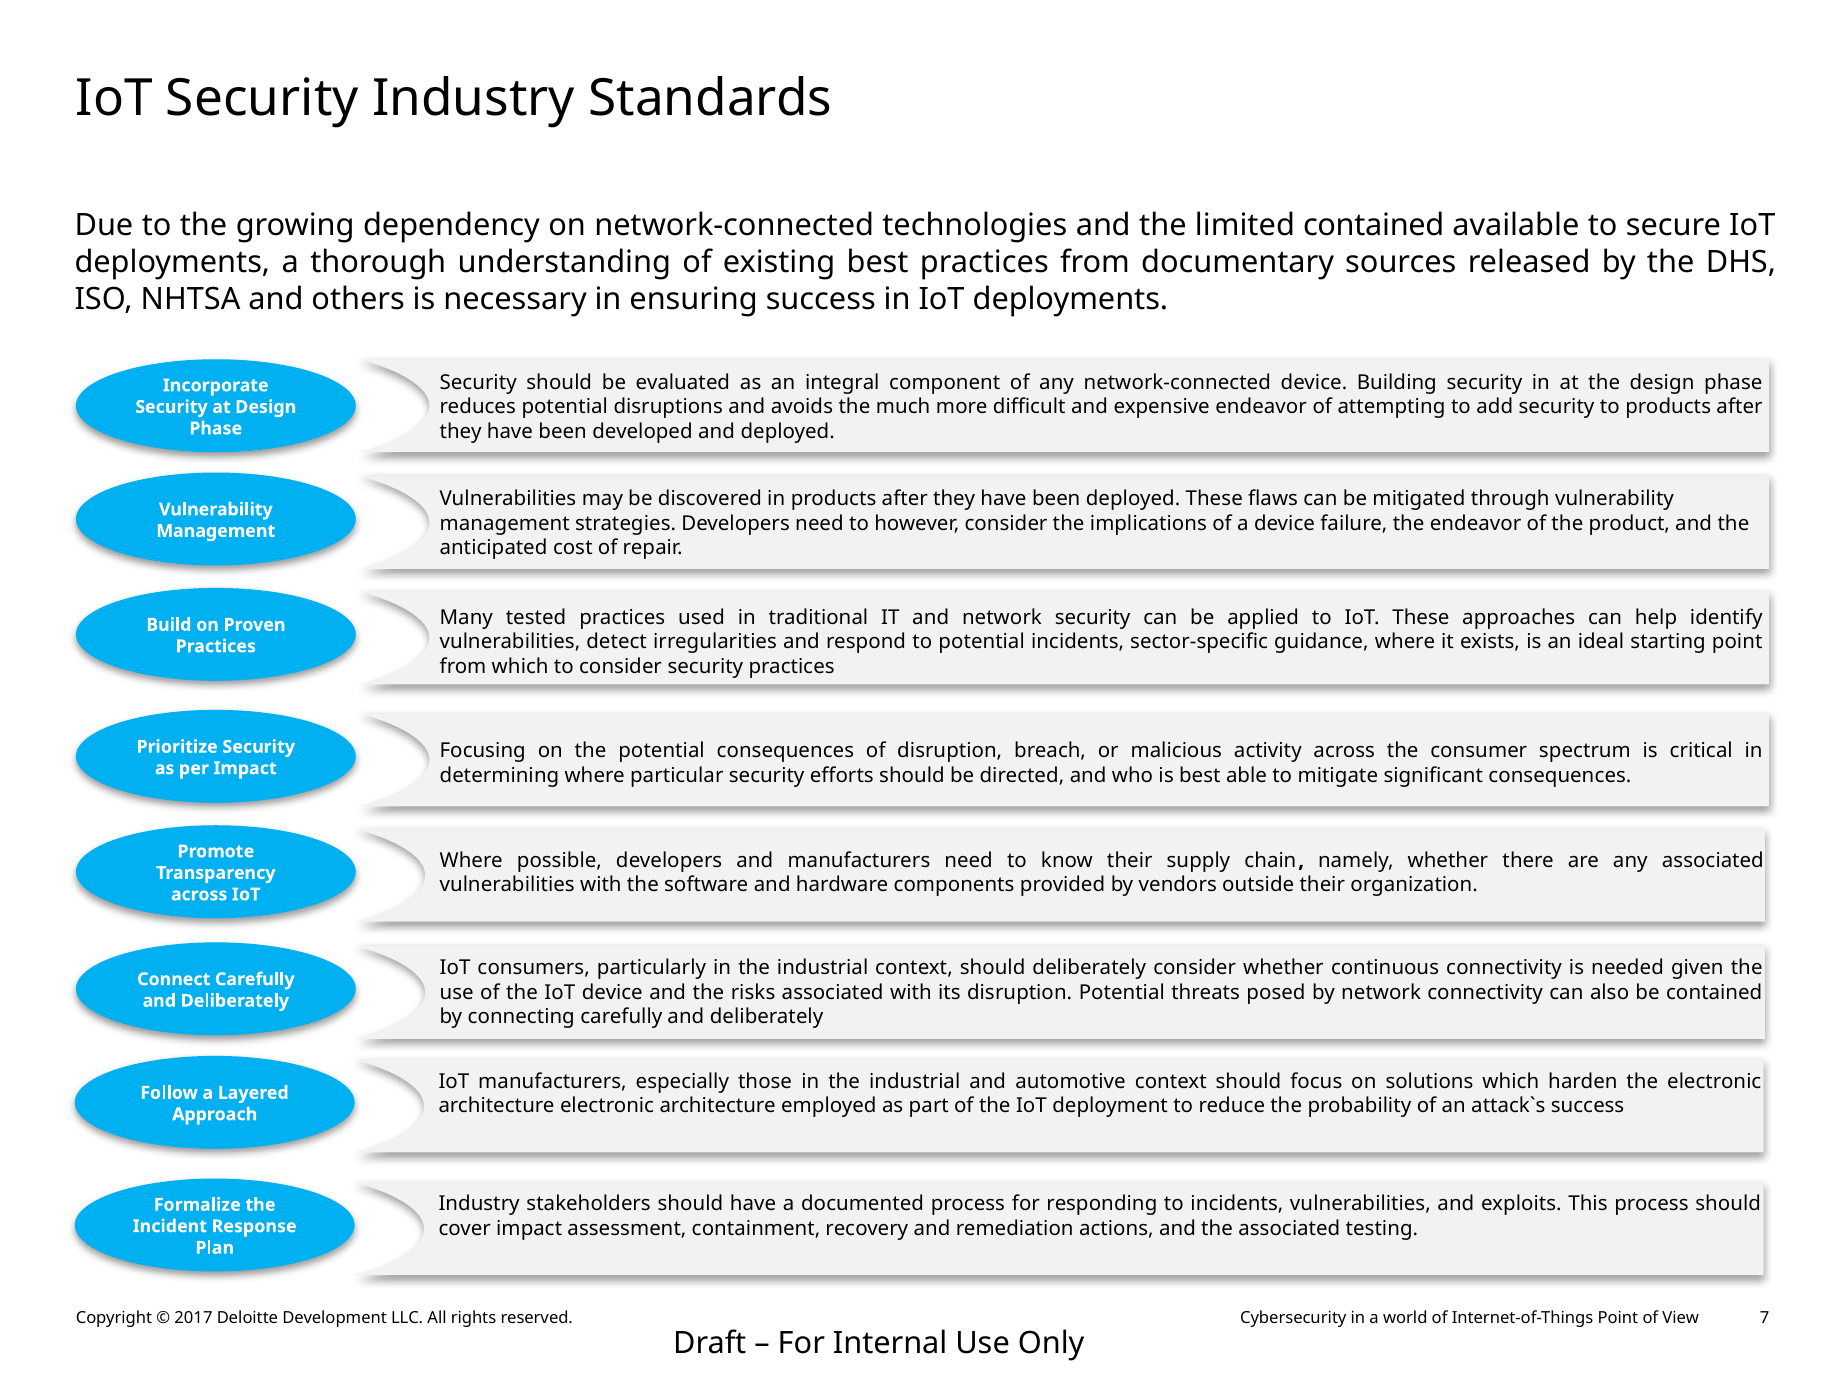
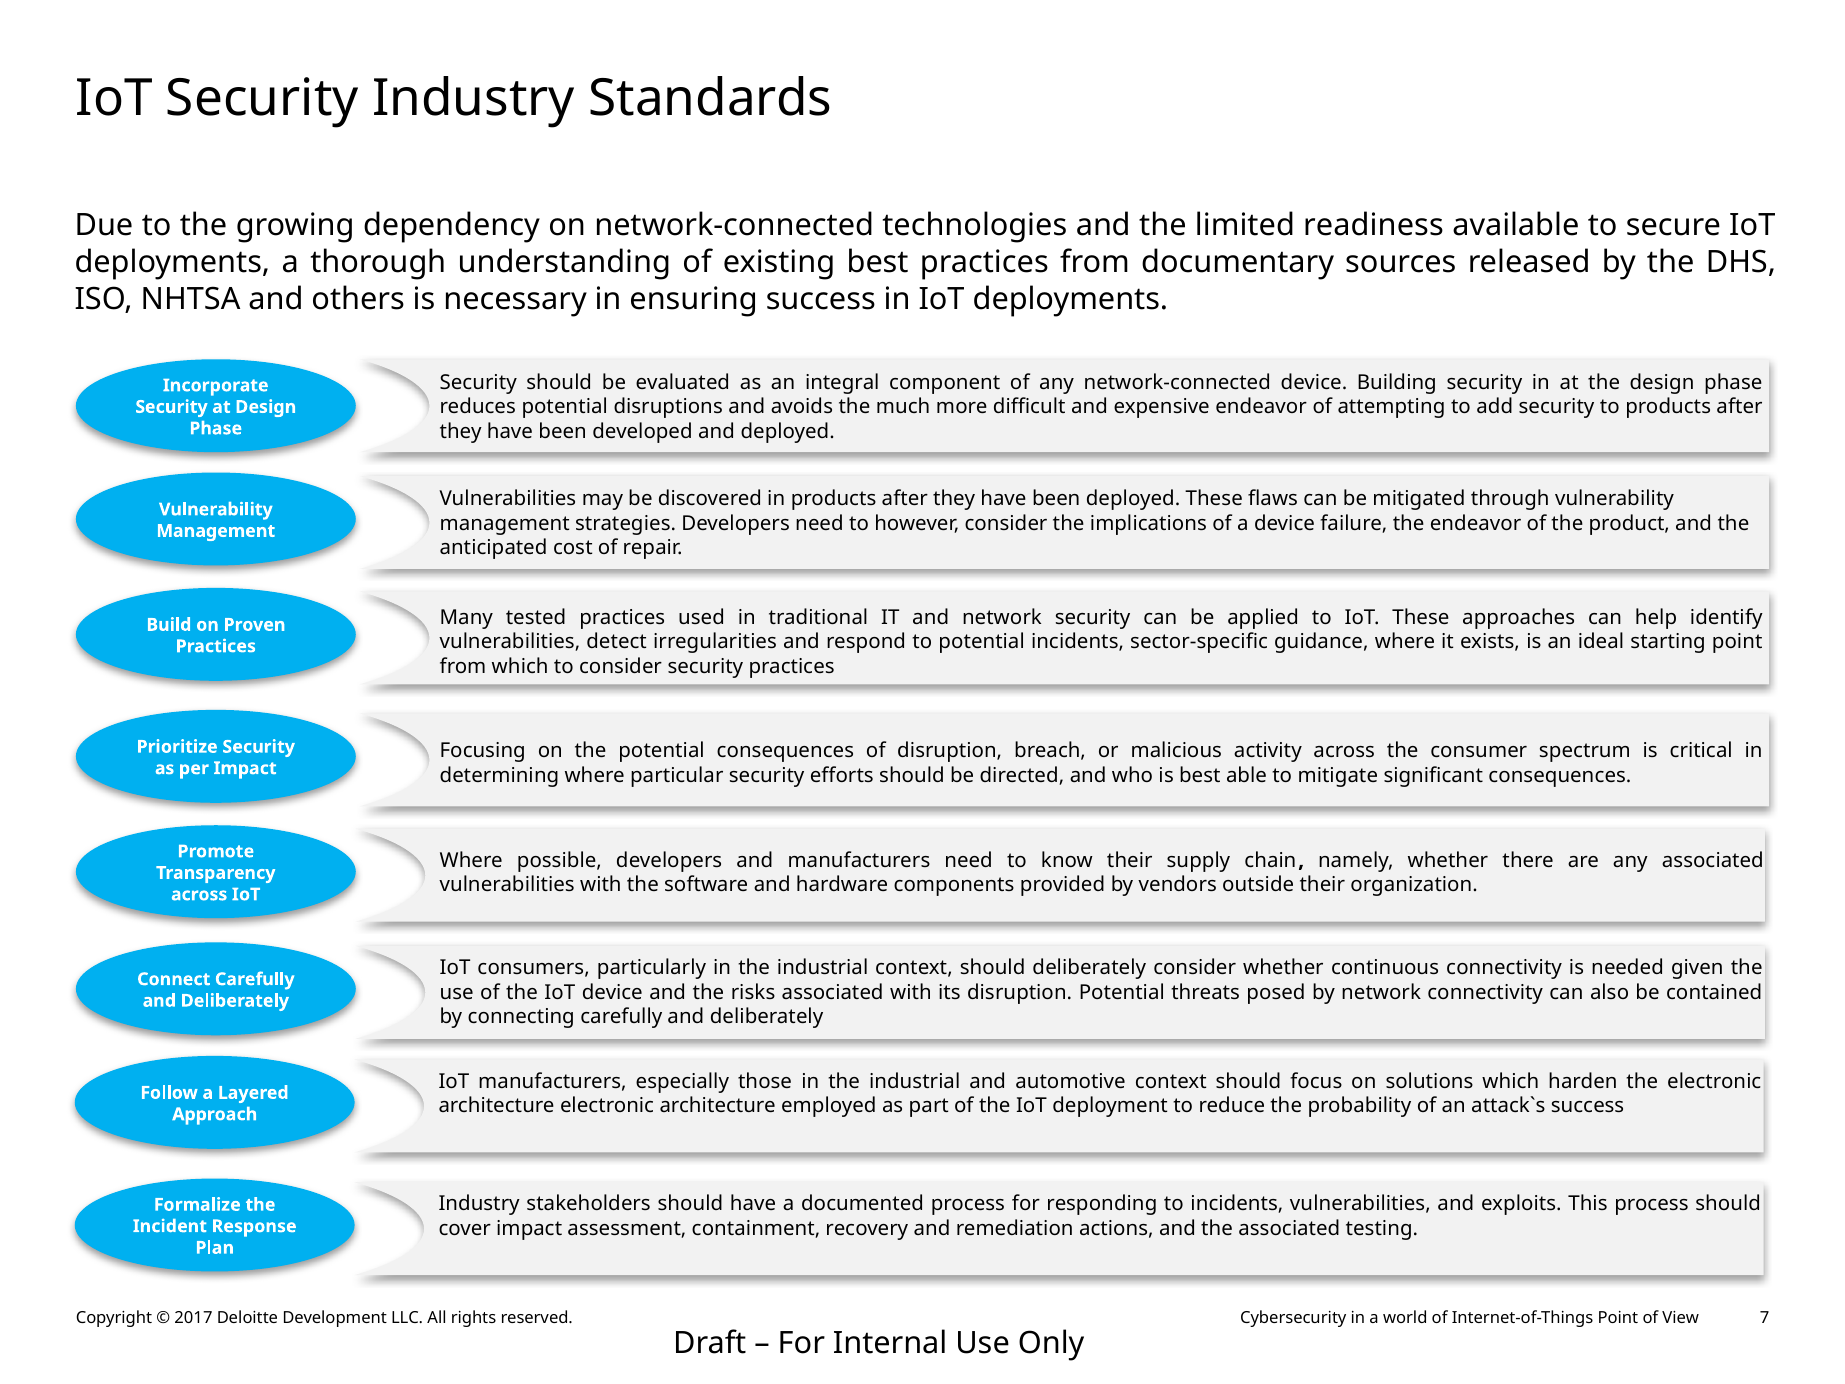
limited contained: contained -> readiness
